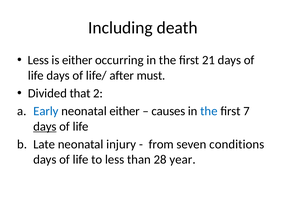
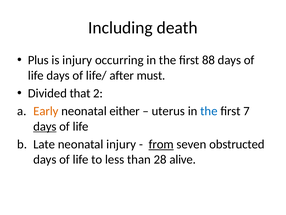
Less at (38, 60): Less -> Plus
is either: either -> injury
21: 21 -> 88
Early colour: blue -> orange
causes: causes -> uterus
from underline: none -> present
conditions: conditions -> obstructed
year: year -> alive
